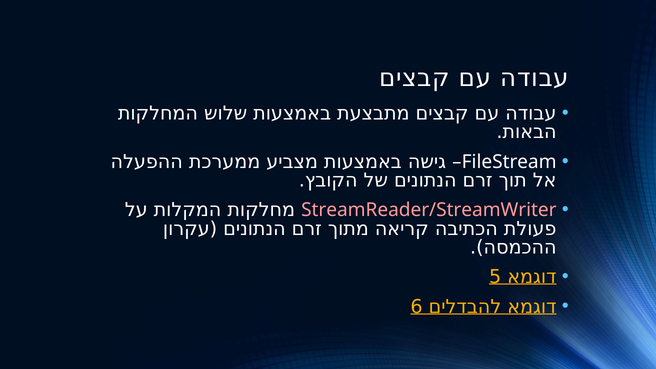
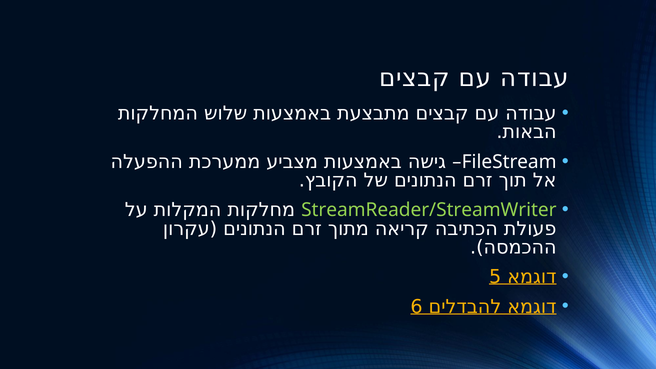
StreamReader/StreamWriter colour: pink -> light green
